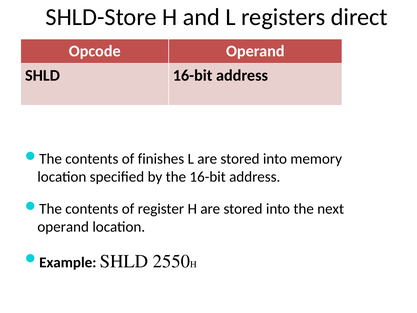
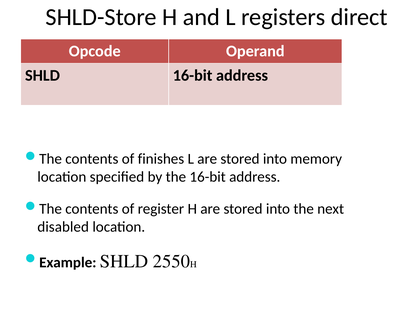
operand at (63, 227): operand -> disabled
